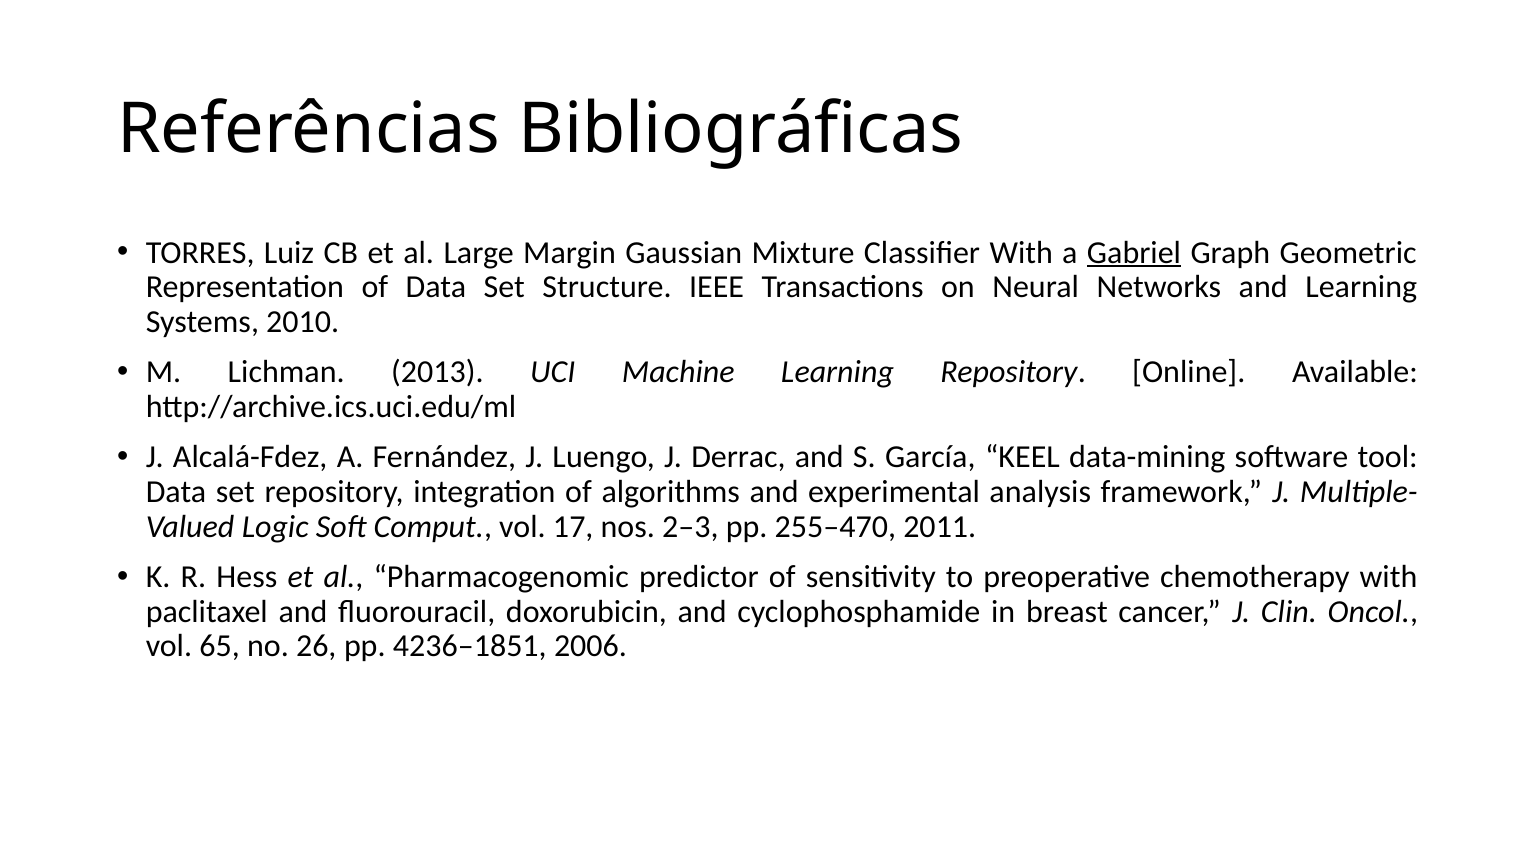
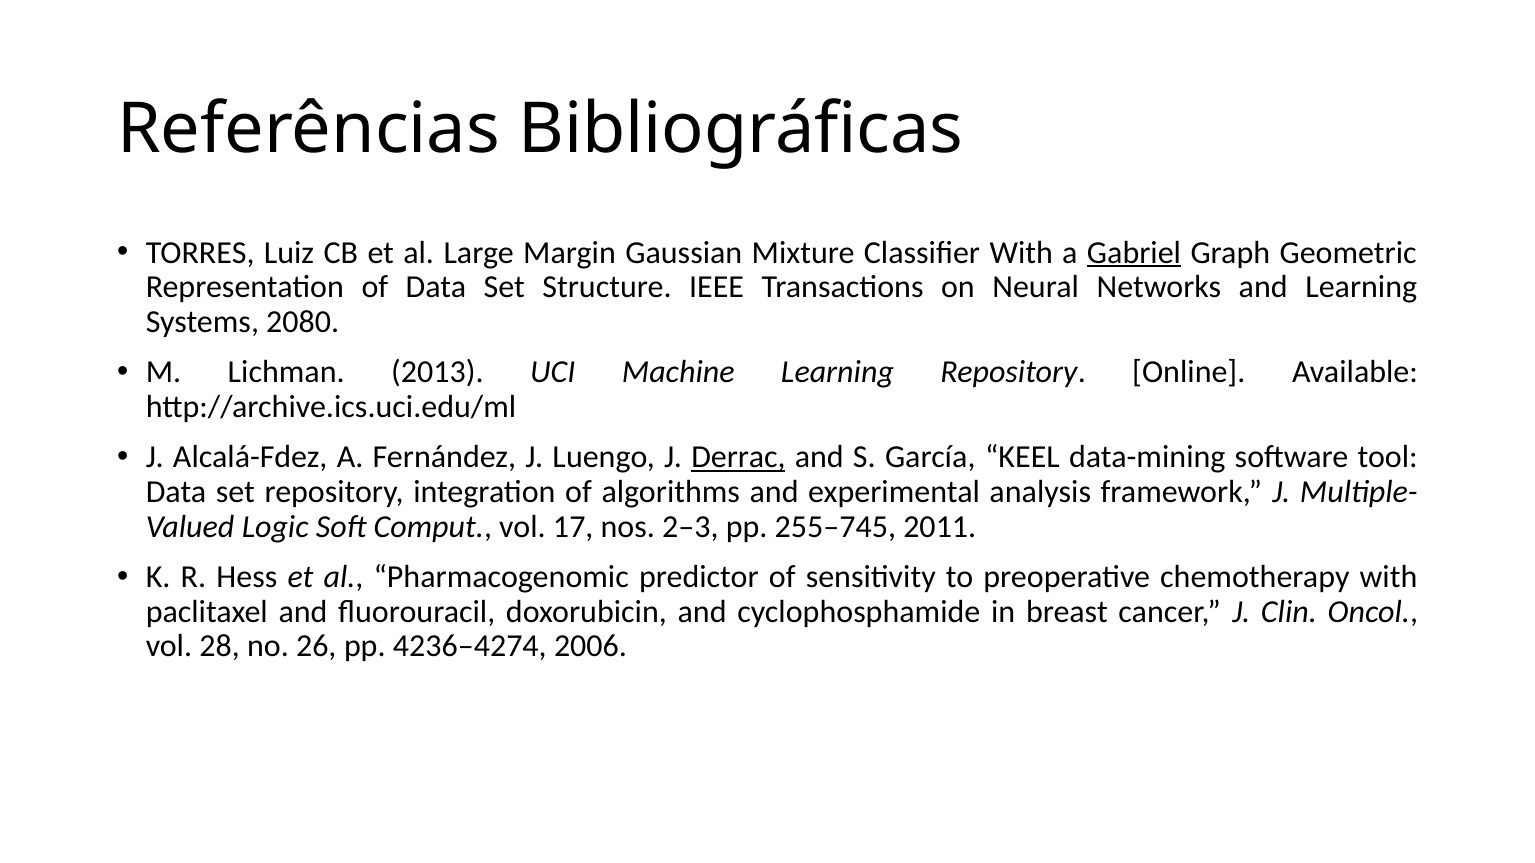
2010: 2010 -> 2080
Derrac underline: none -> present
255–470: 255–470 -> 255–745
65: 65 -> 28
4236–1851: 4236–1851 -> 4236–4274
